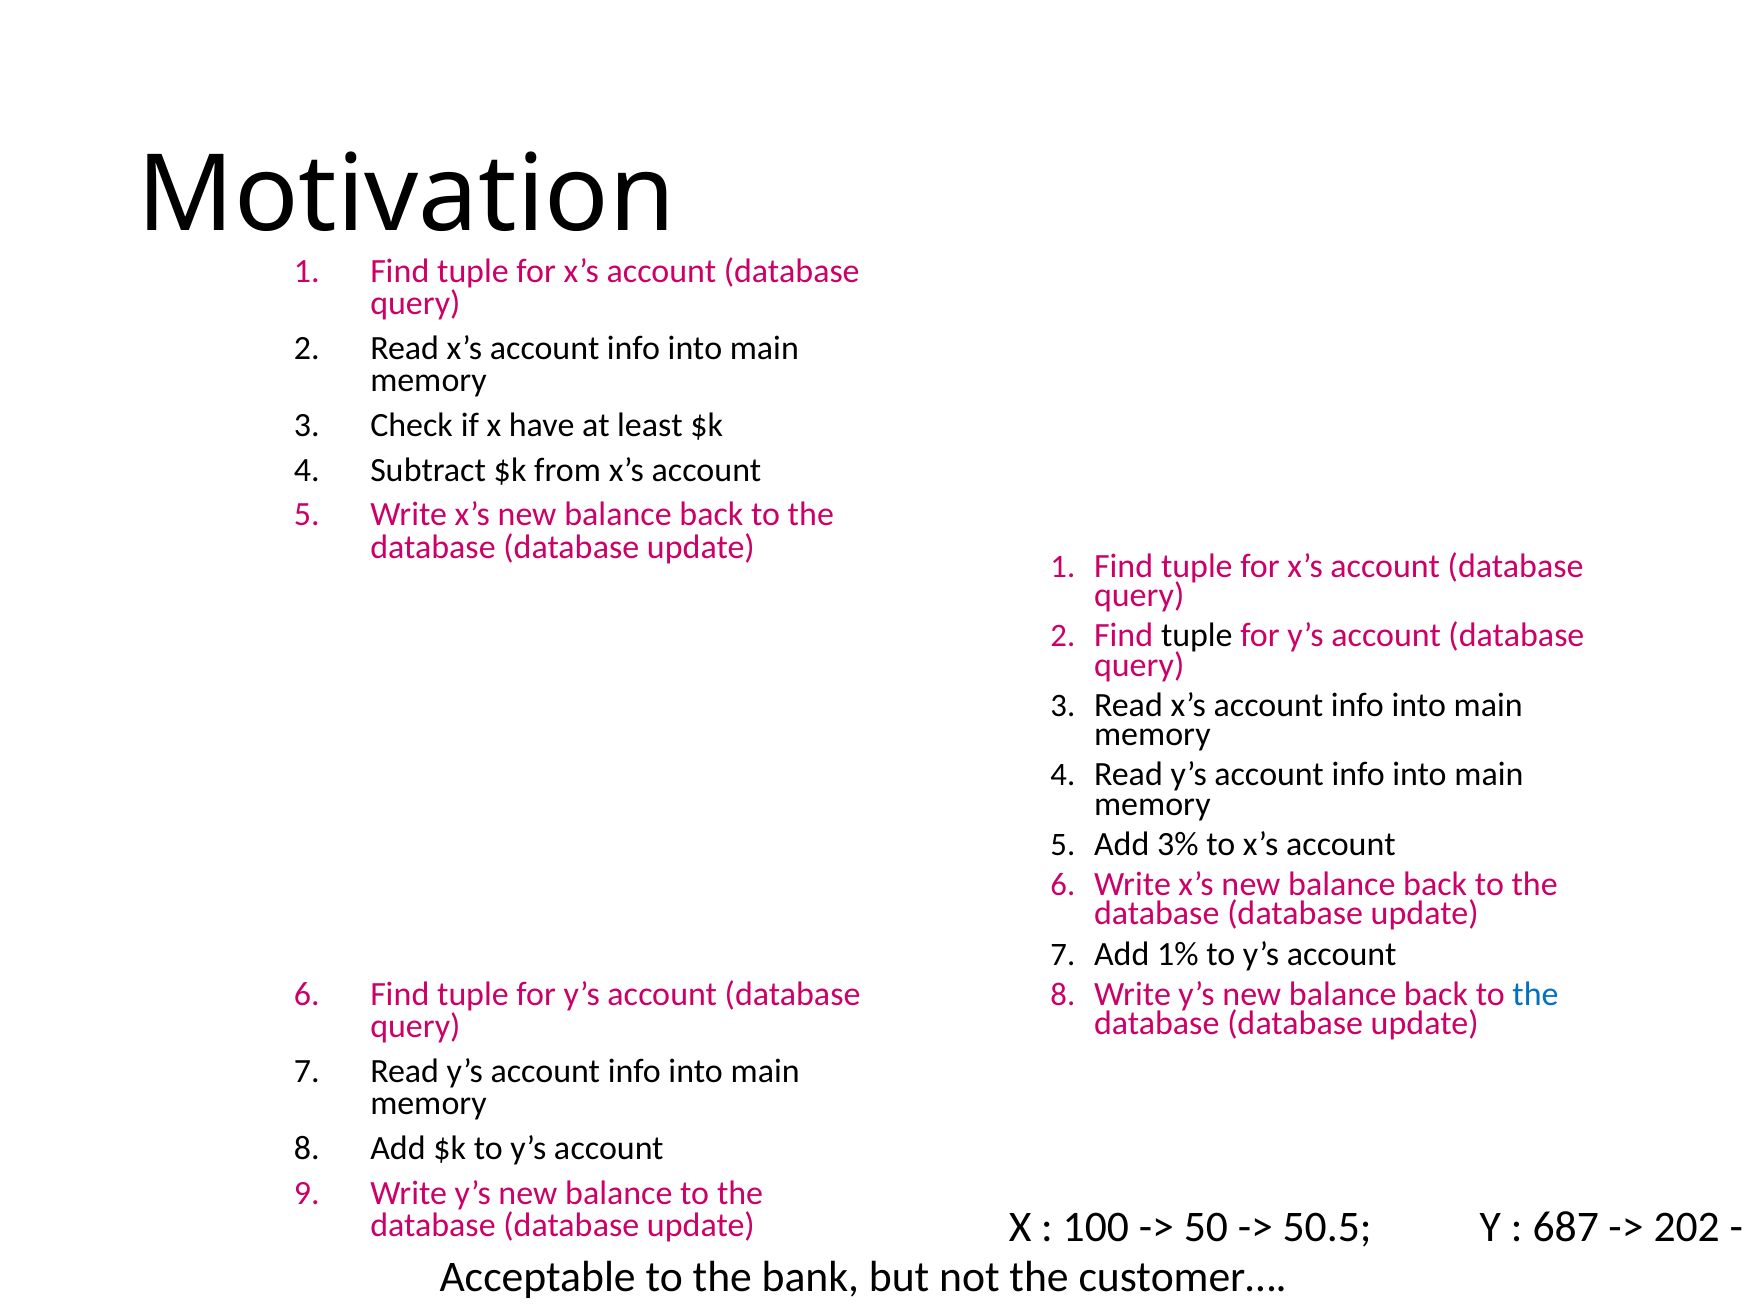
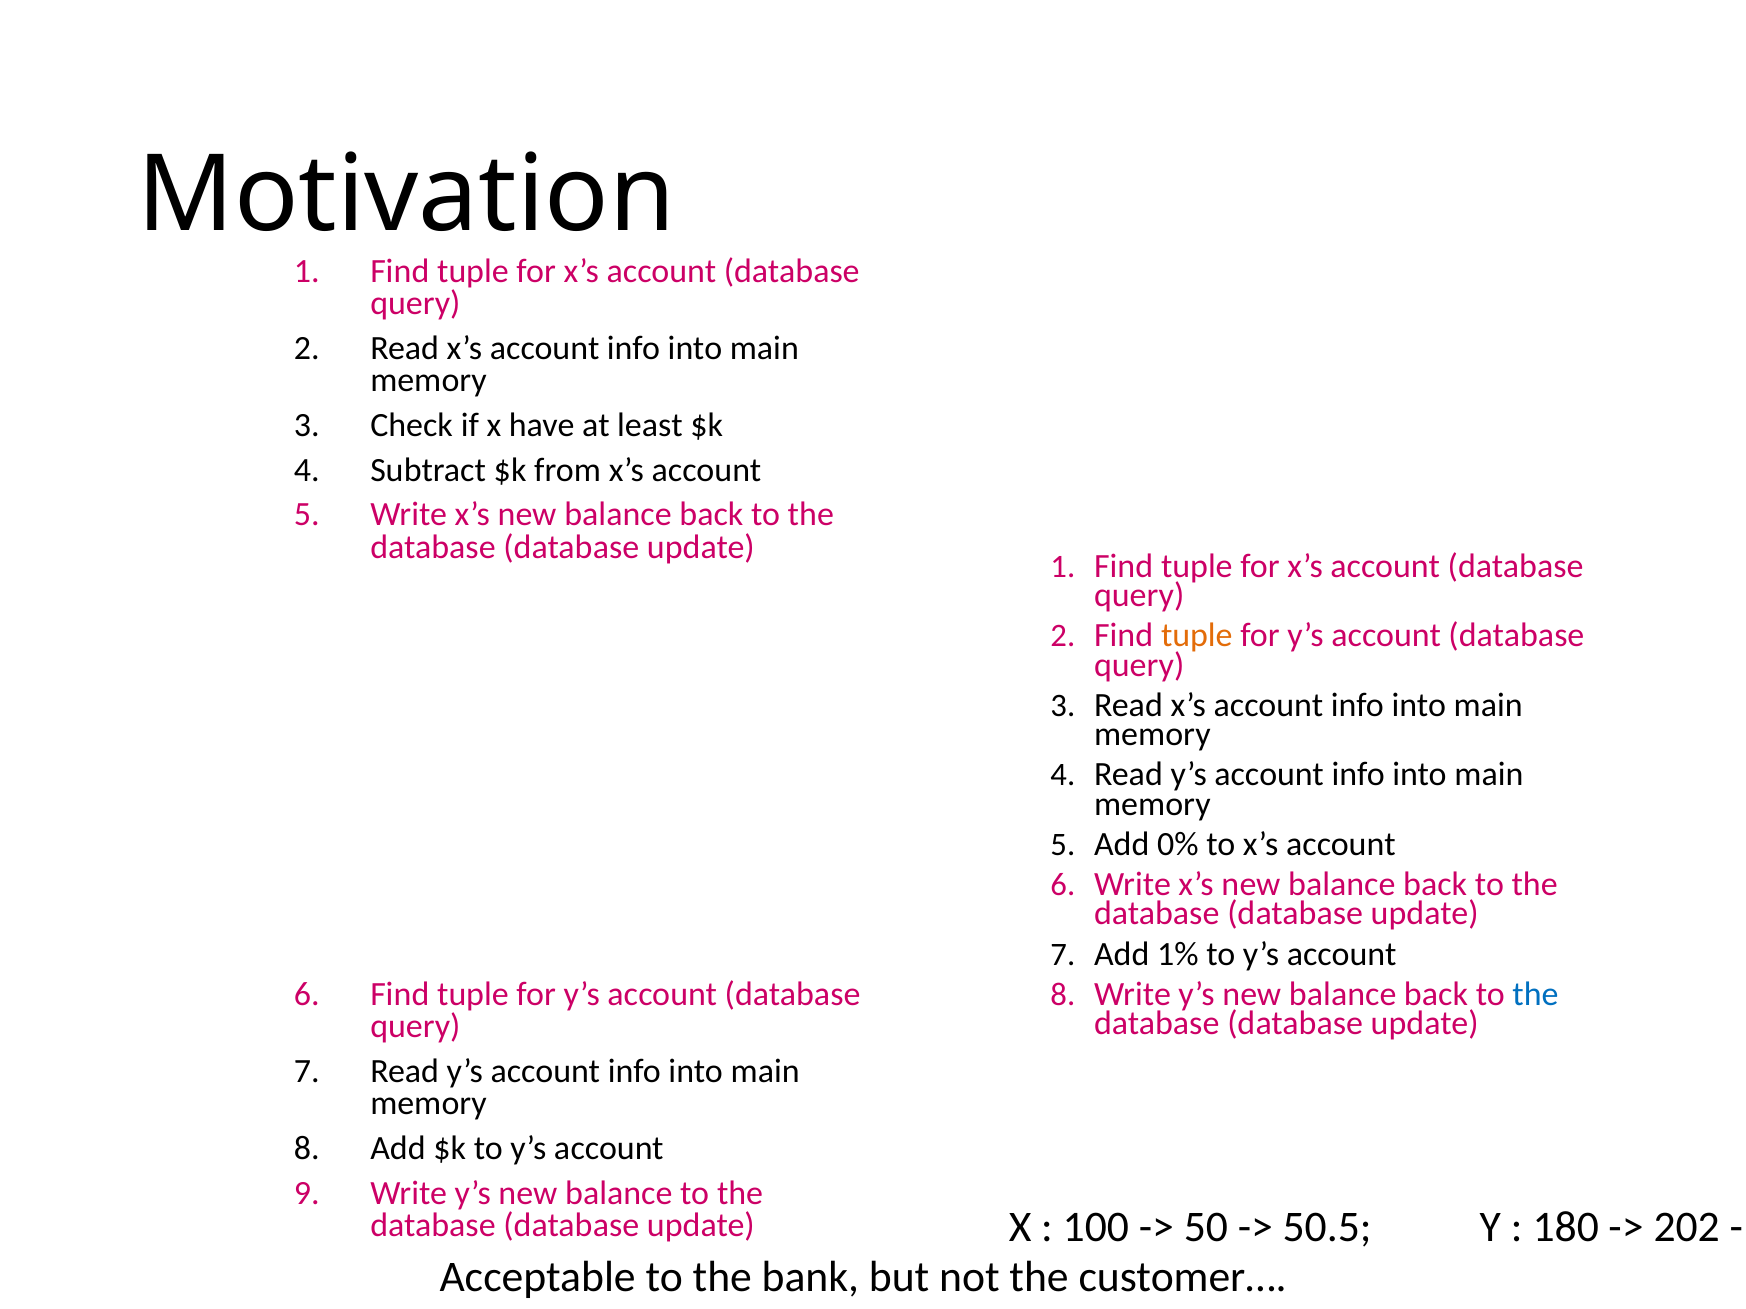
tuple at (1197, 636) colour: black -> orange
3%: 3% -> 0%
687: 687 -> 180
